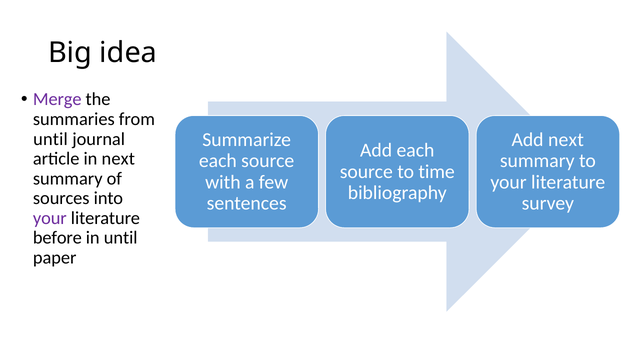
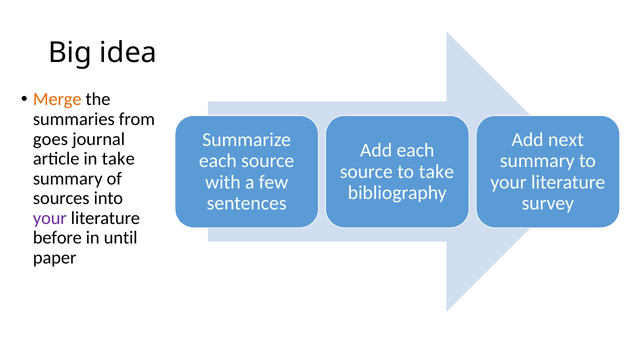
Merge colour: purple -> orange
until at (50, 139): until -> goes
in next: next -> take
time at (437, 172): time -> take
